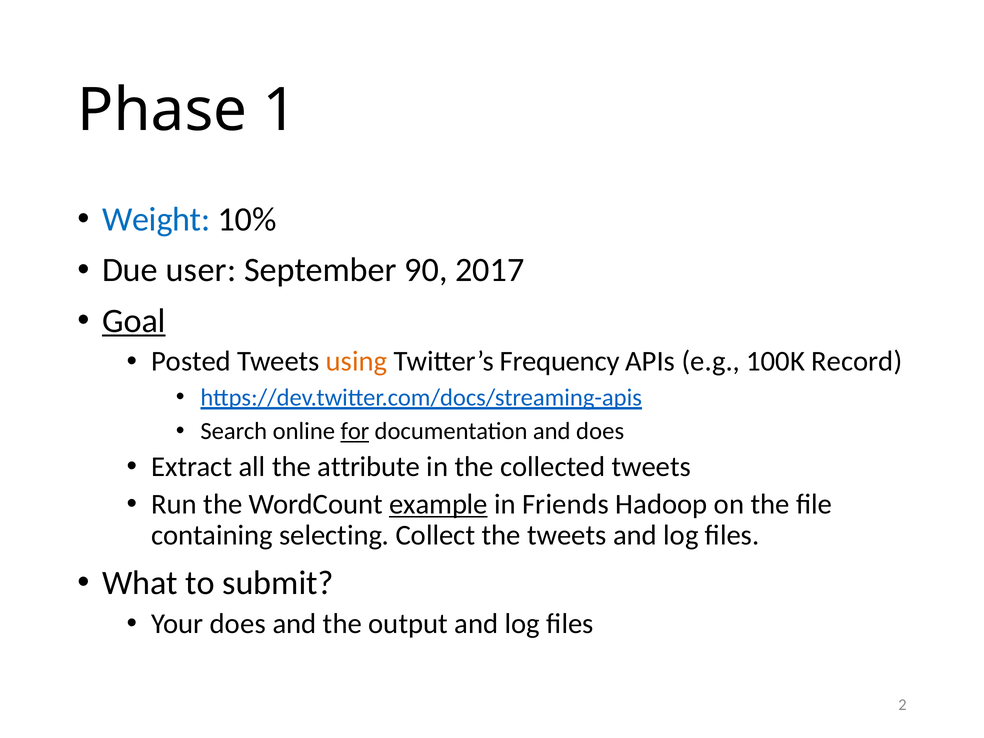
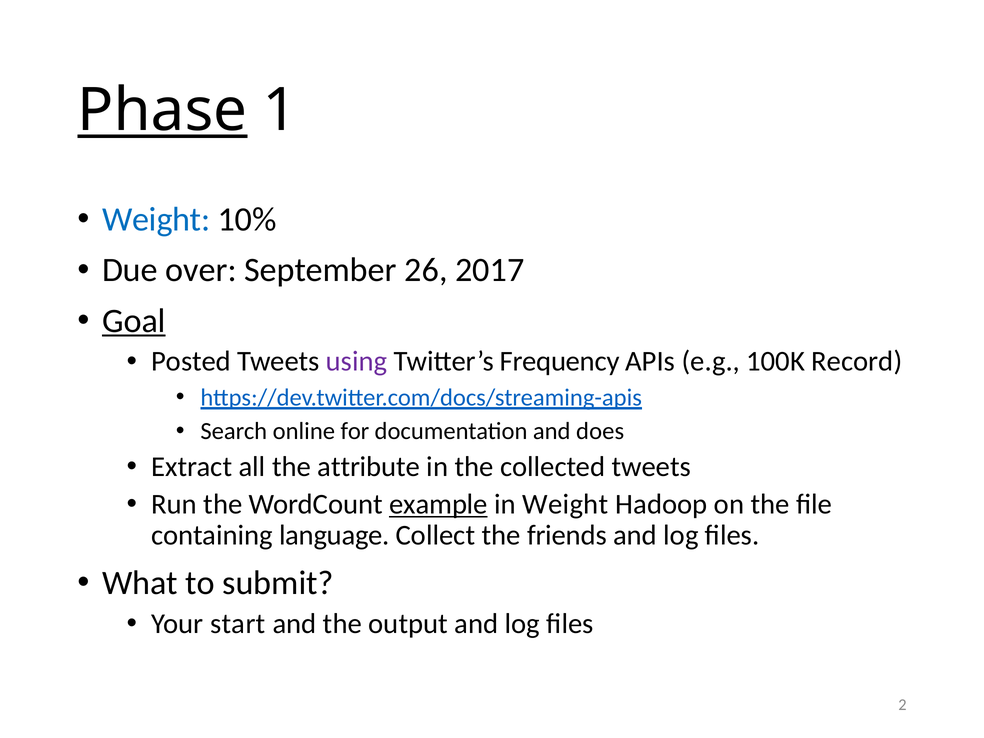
Phase underline: none -> present
user: user -> over
90: 90 -> 26
using colour: orange -> purple
for underline: present -> none
in Friends: Friends -> Weight
selecting: selecting -> language
the tweets: tweets -> friends
Your does: does -> start
